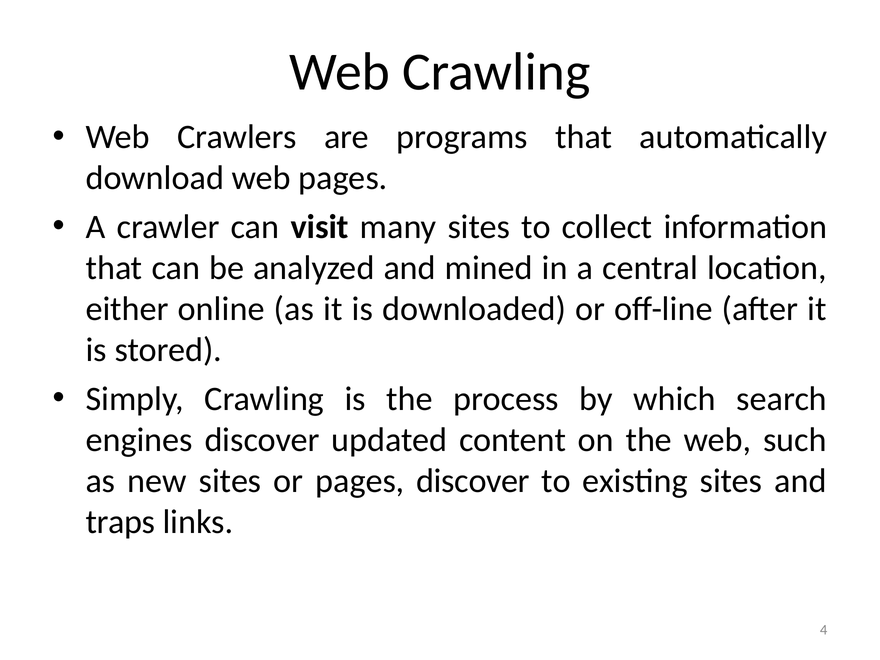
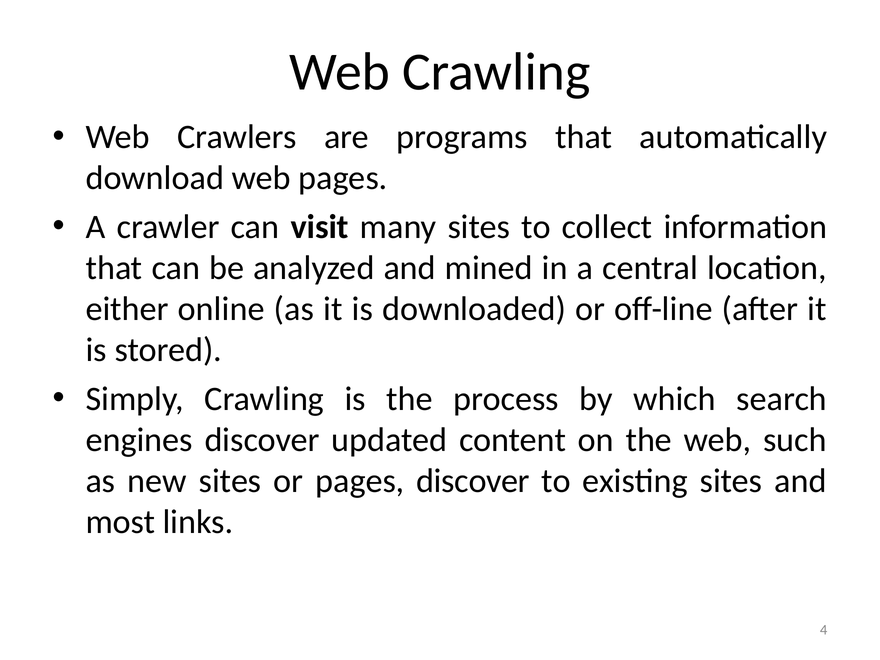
traps: traps -> most
